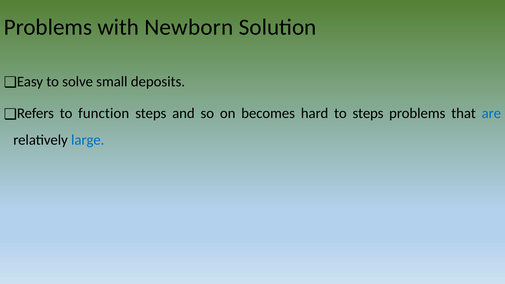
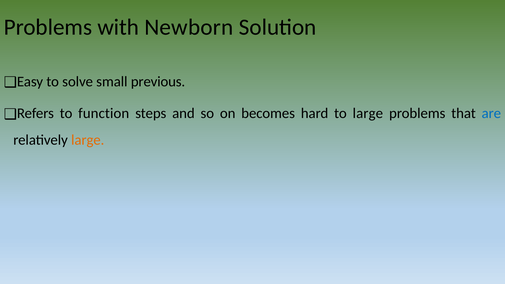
deposits: deposits -> previous
to steps: steps -> large
large at (88, 140) colour: blue -> orange
